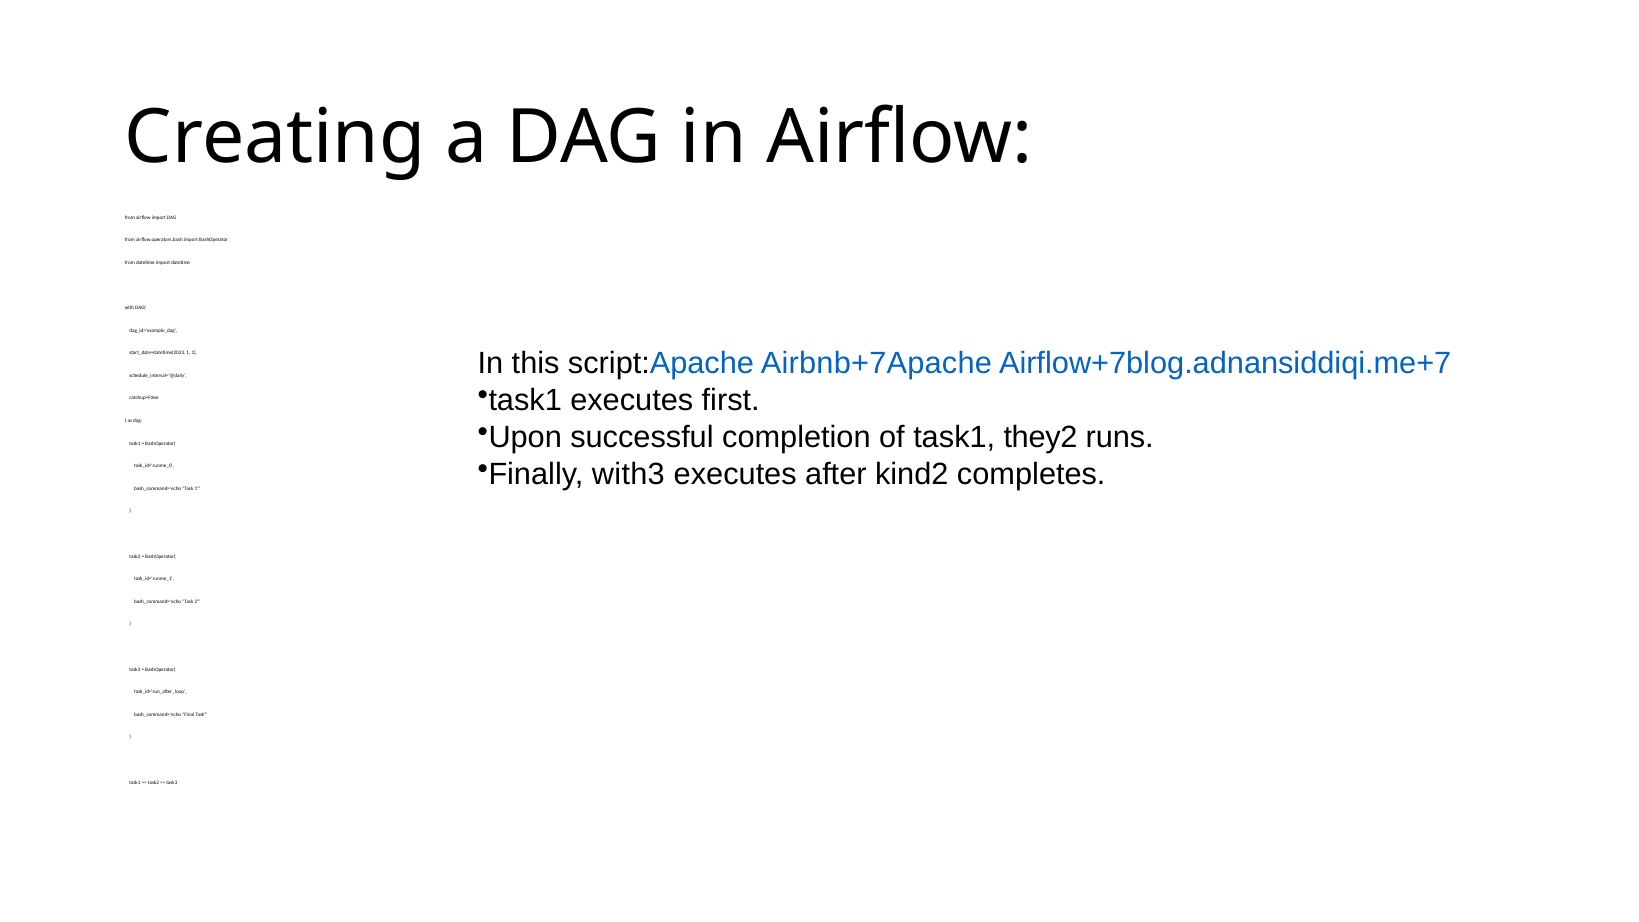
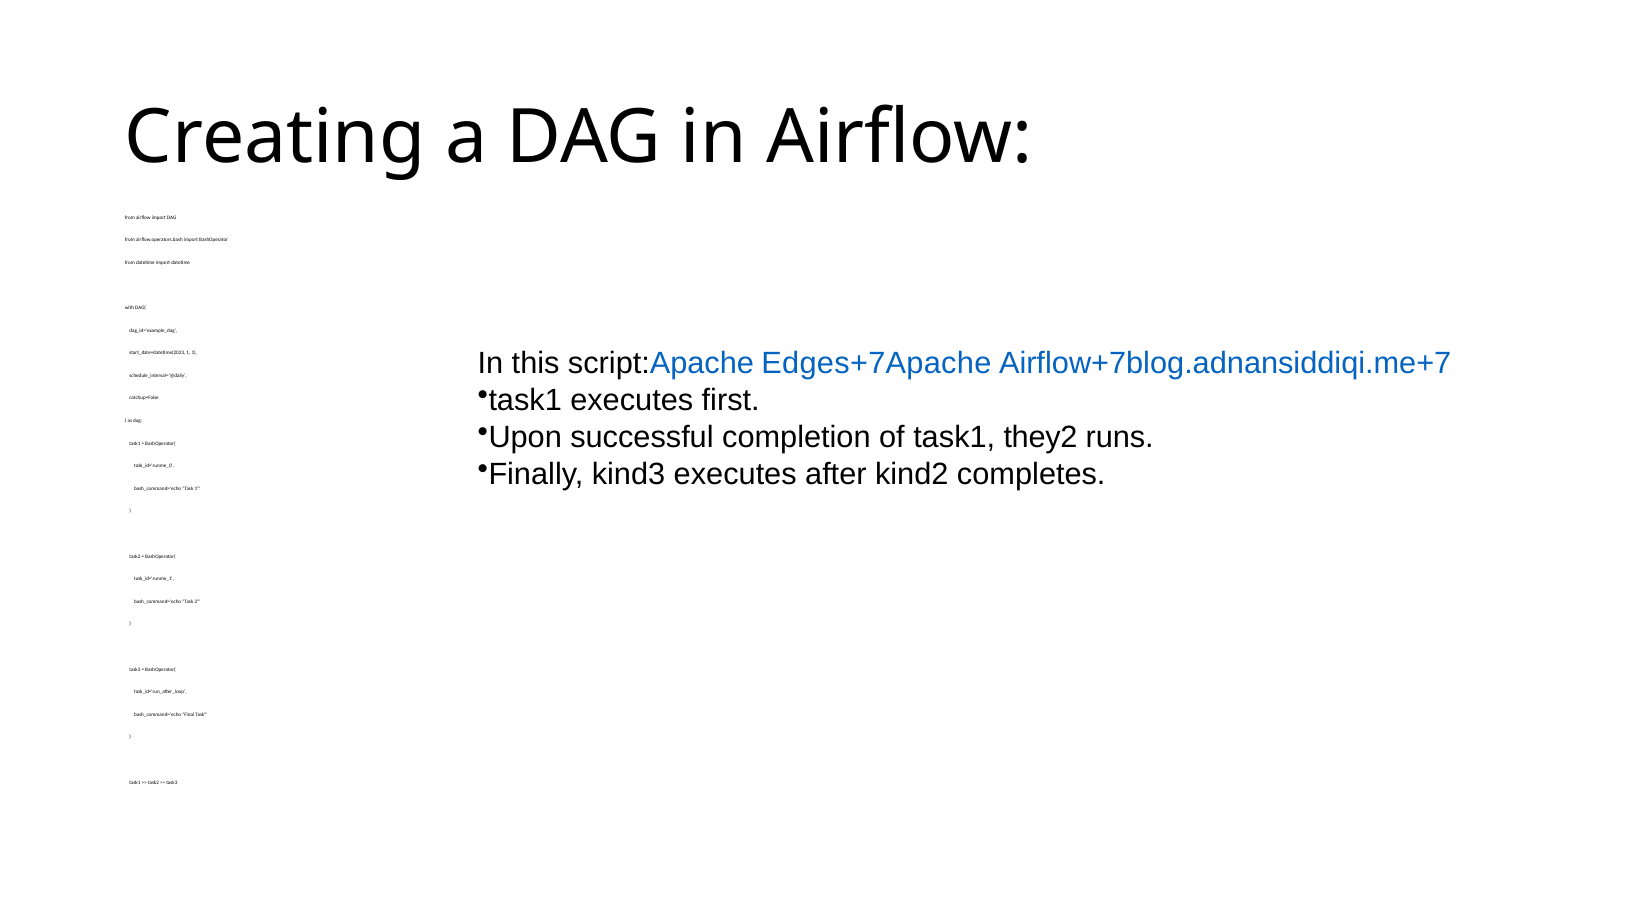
Airbnb+7Apache: Airbnb+7Apache -> Edges+7Apache
with3: with3 -> kind3
